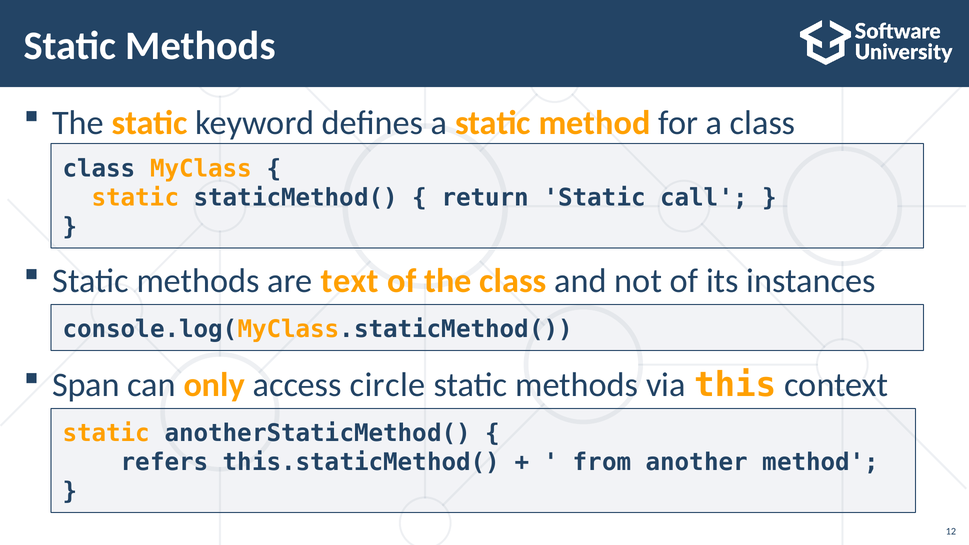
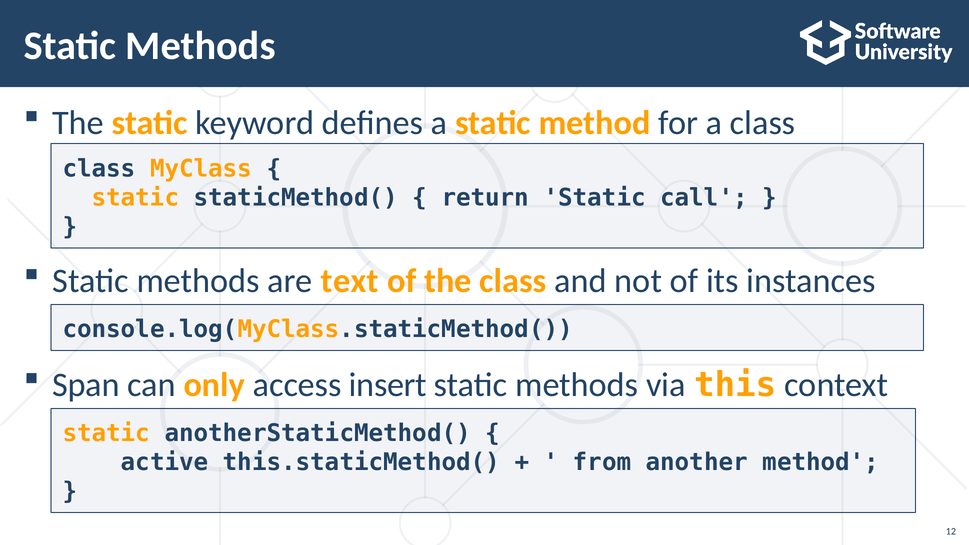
circle: circle -> insert
refers: refers -> active
